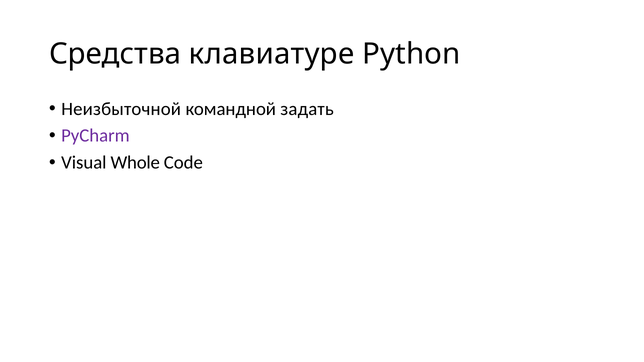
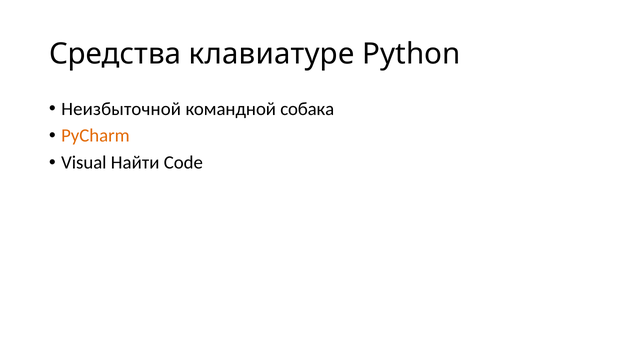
задать: задать -> собака
PyCharm colour: purple -> orange
Whole: Whole -> Найти
